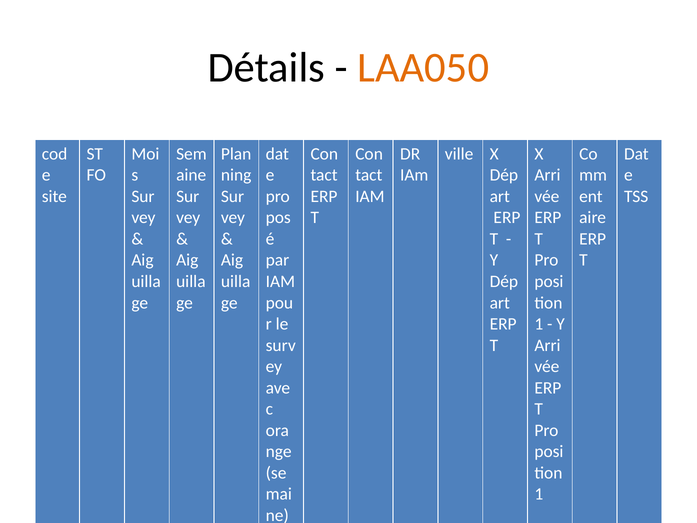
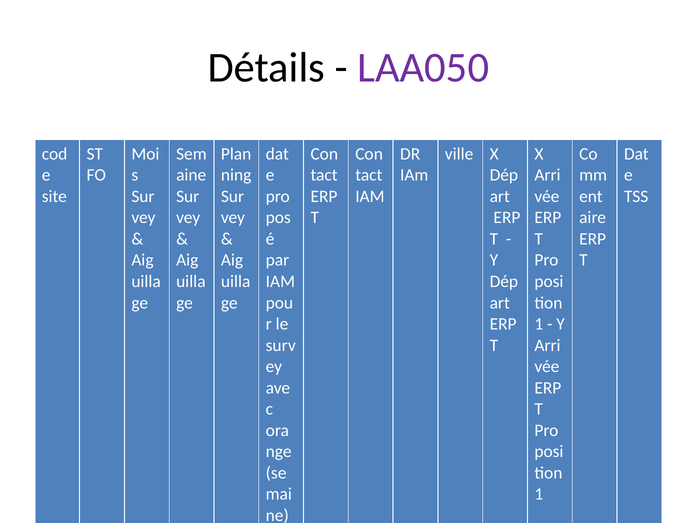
LAA050 colour: orange -> purple
